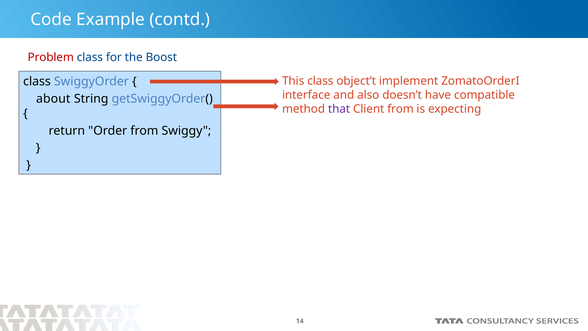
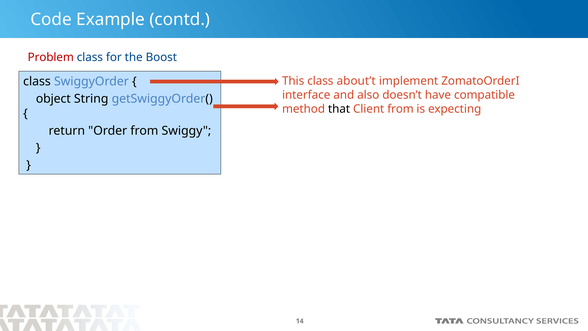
object’t: object’t -> about’t
about: about -> object
that colour: purple -> black
